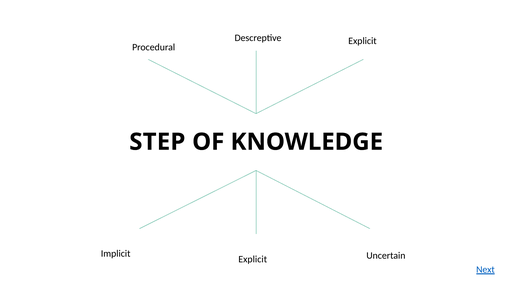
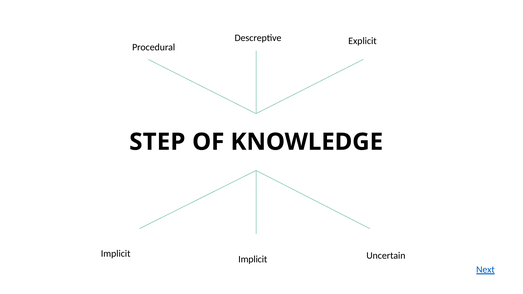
Explicit at (253, 259): Explicit -> Implicit
